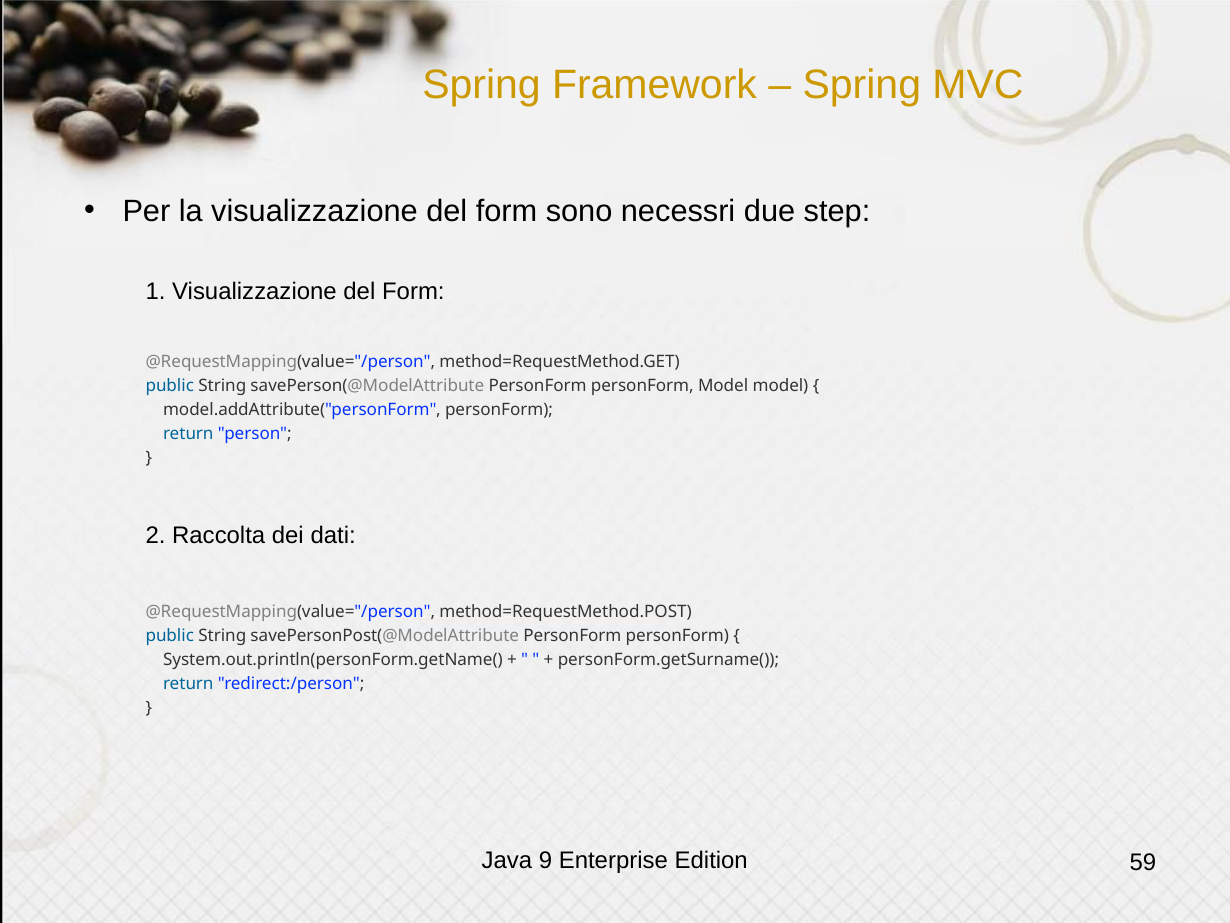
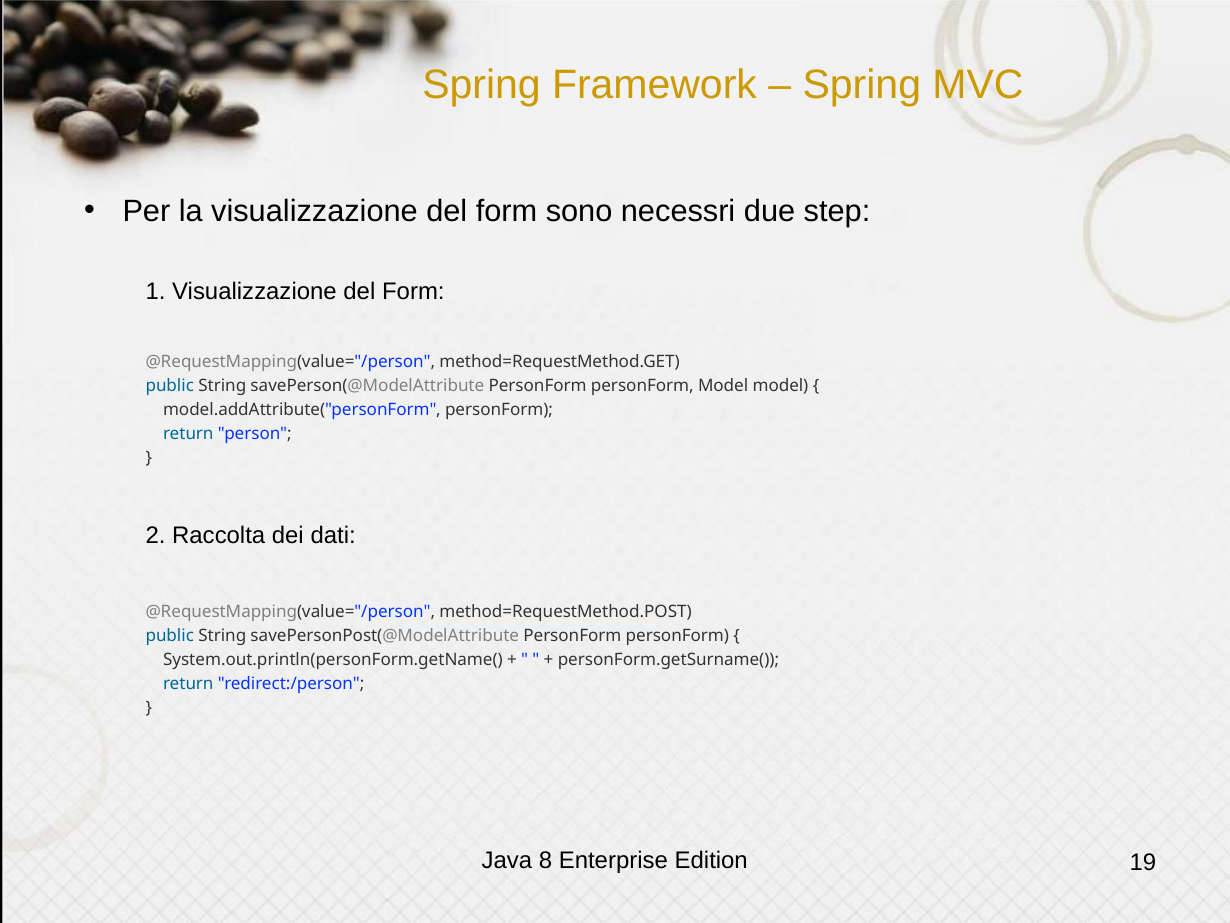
9: 9 -> 8
59: 59 -> 19
